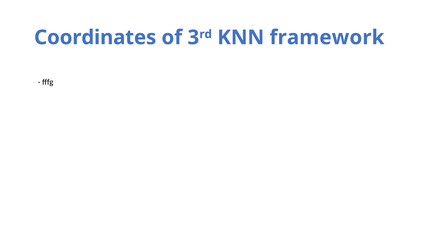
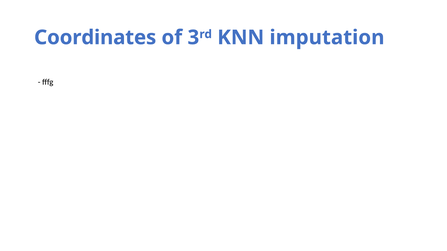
framework: framework -> imputation
